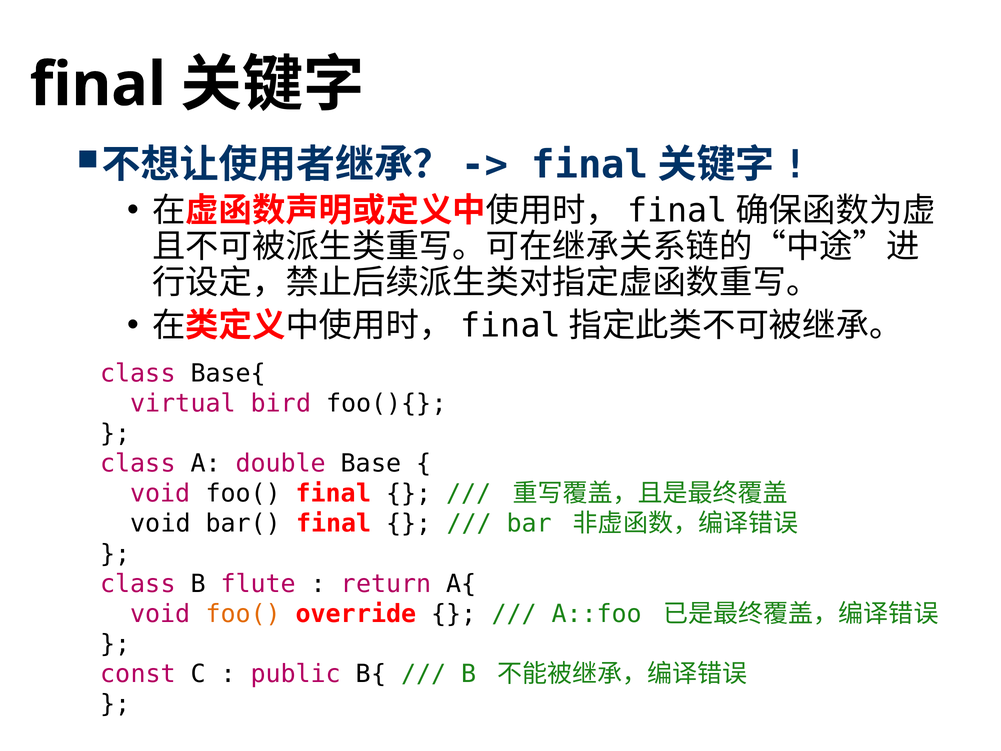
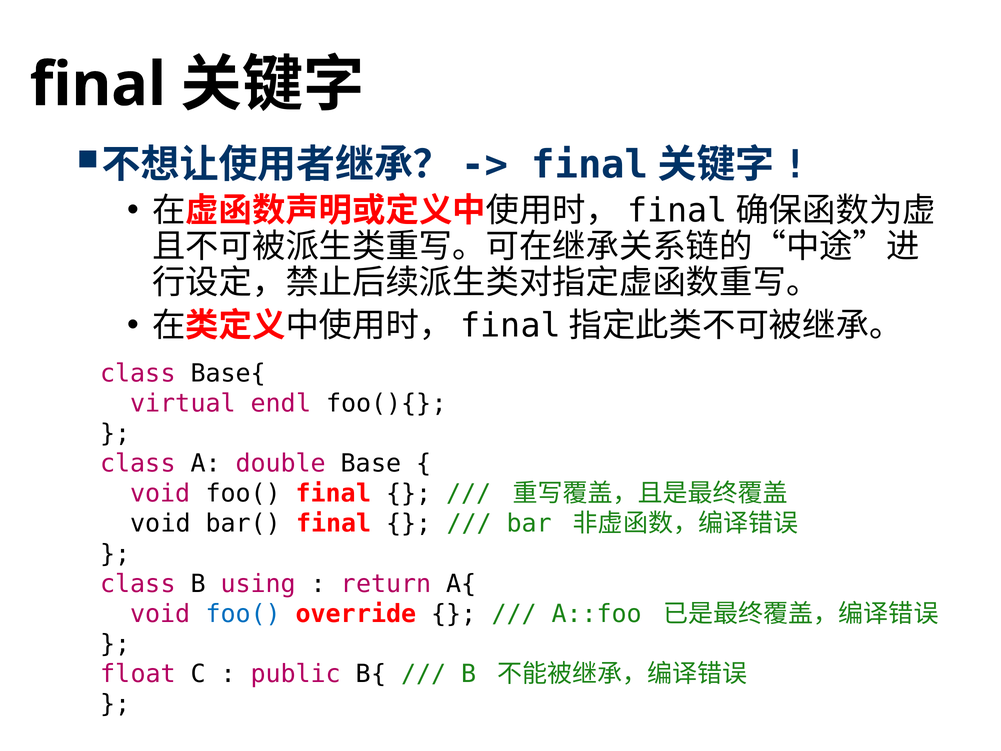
bird: bird -> endl
flute: flute -> using
foo( at (243, 614) colour: orange -> blue
const: const -> float
